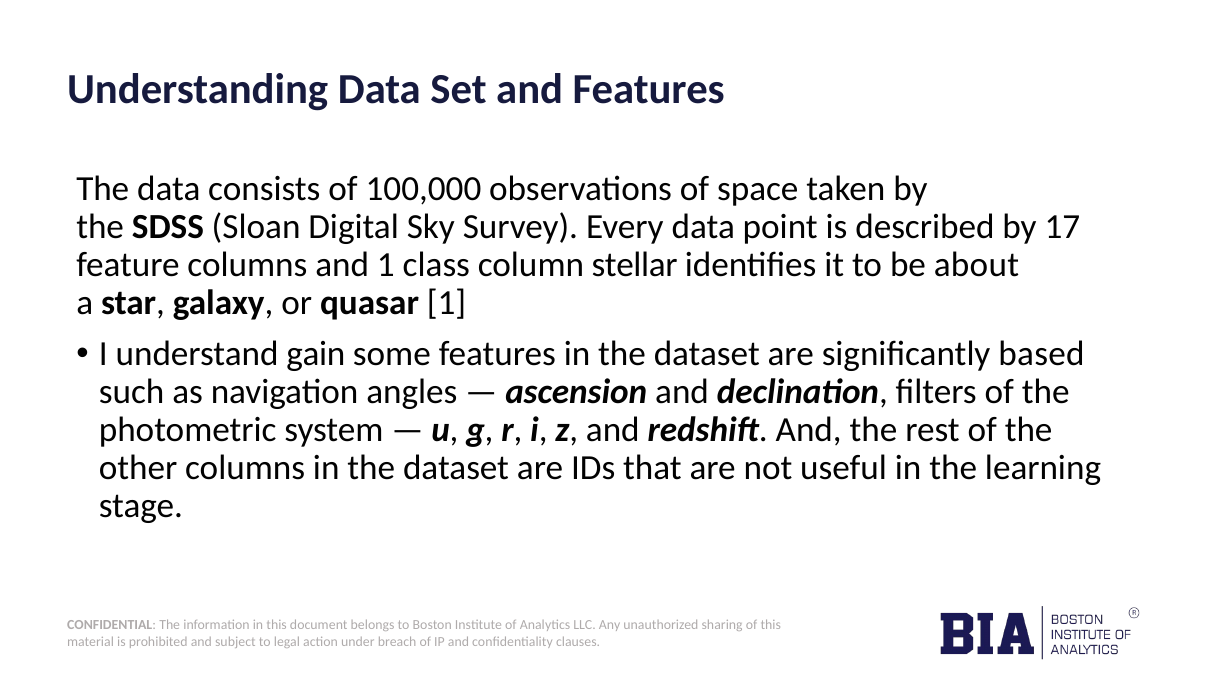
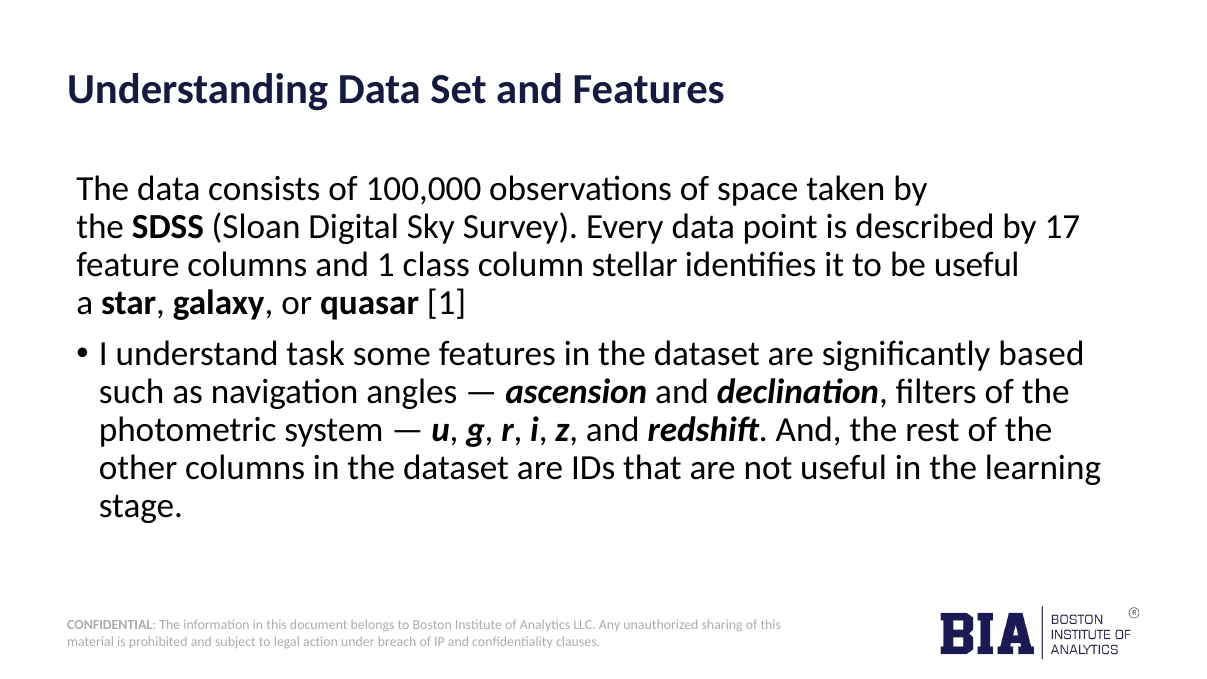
be about: about -> useful
gain: gain -> task
